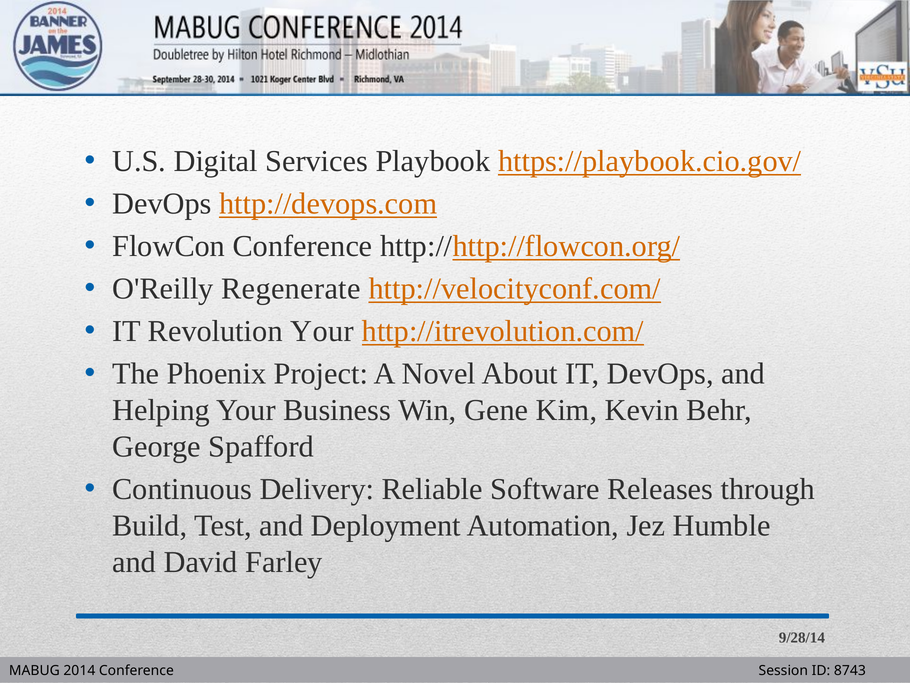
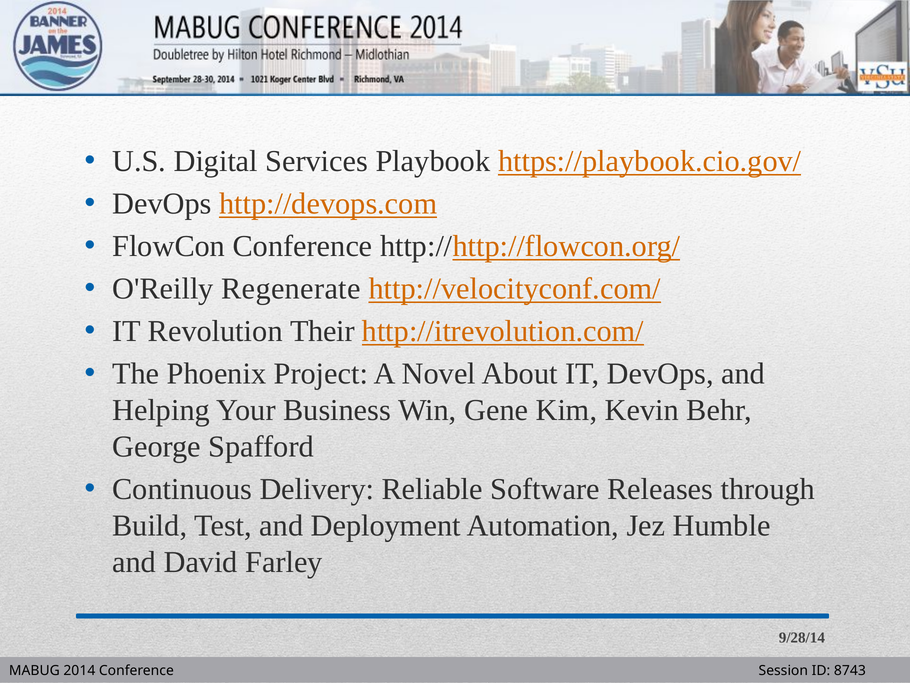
Revolution Your: Your -> Their
